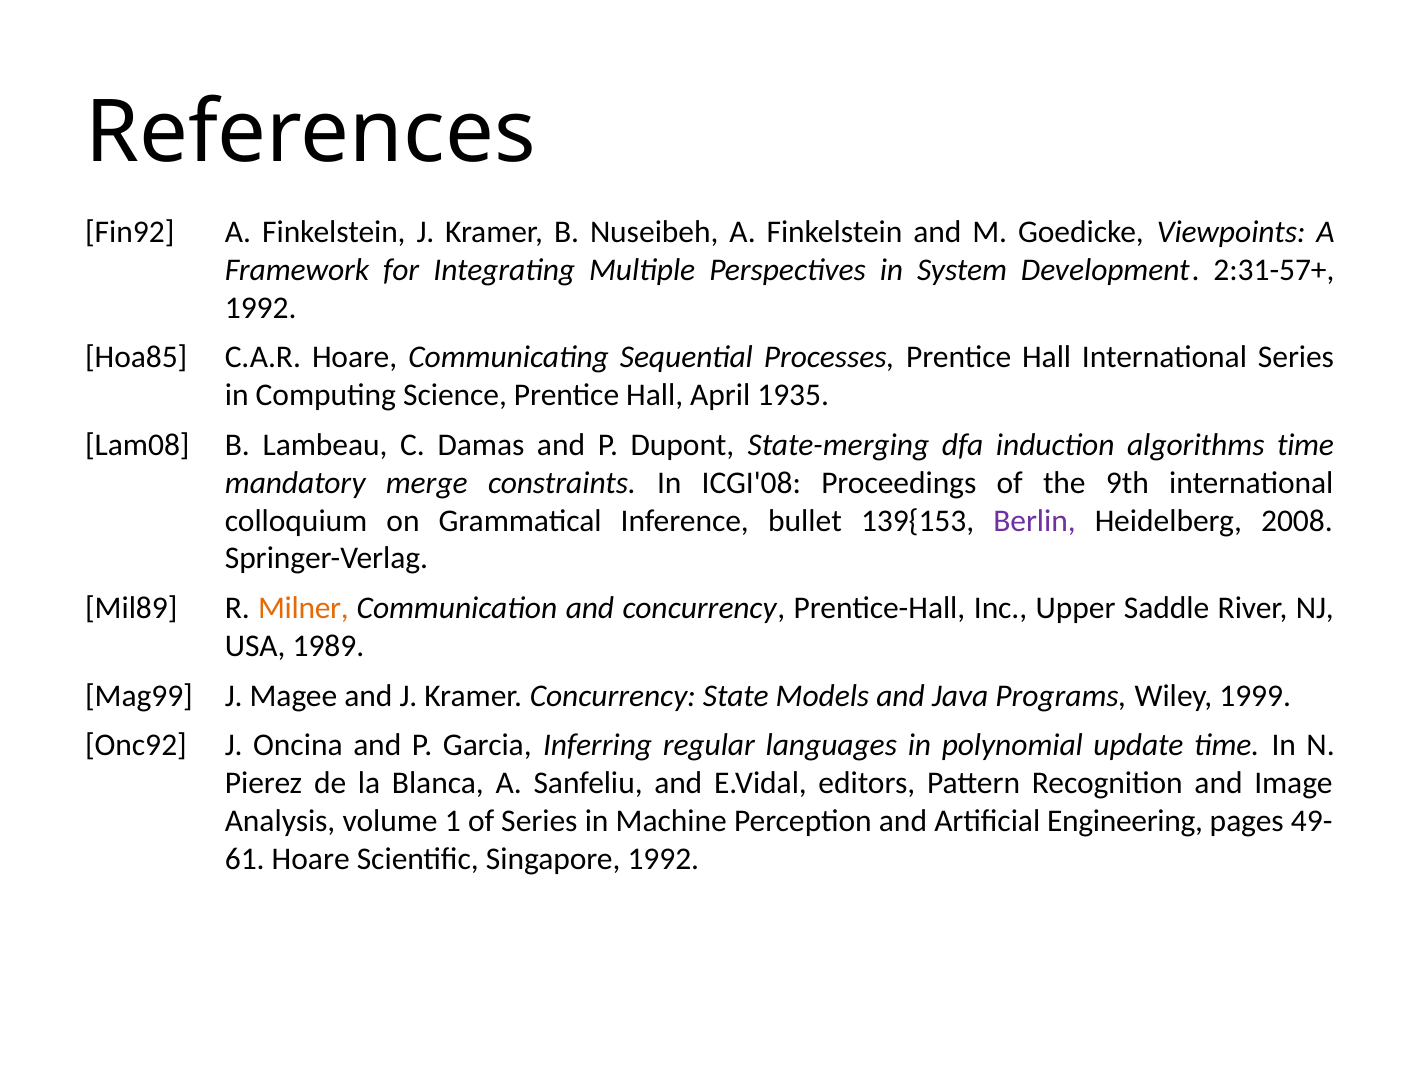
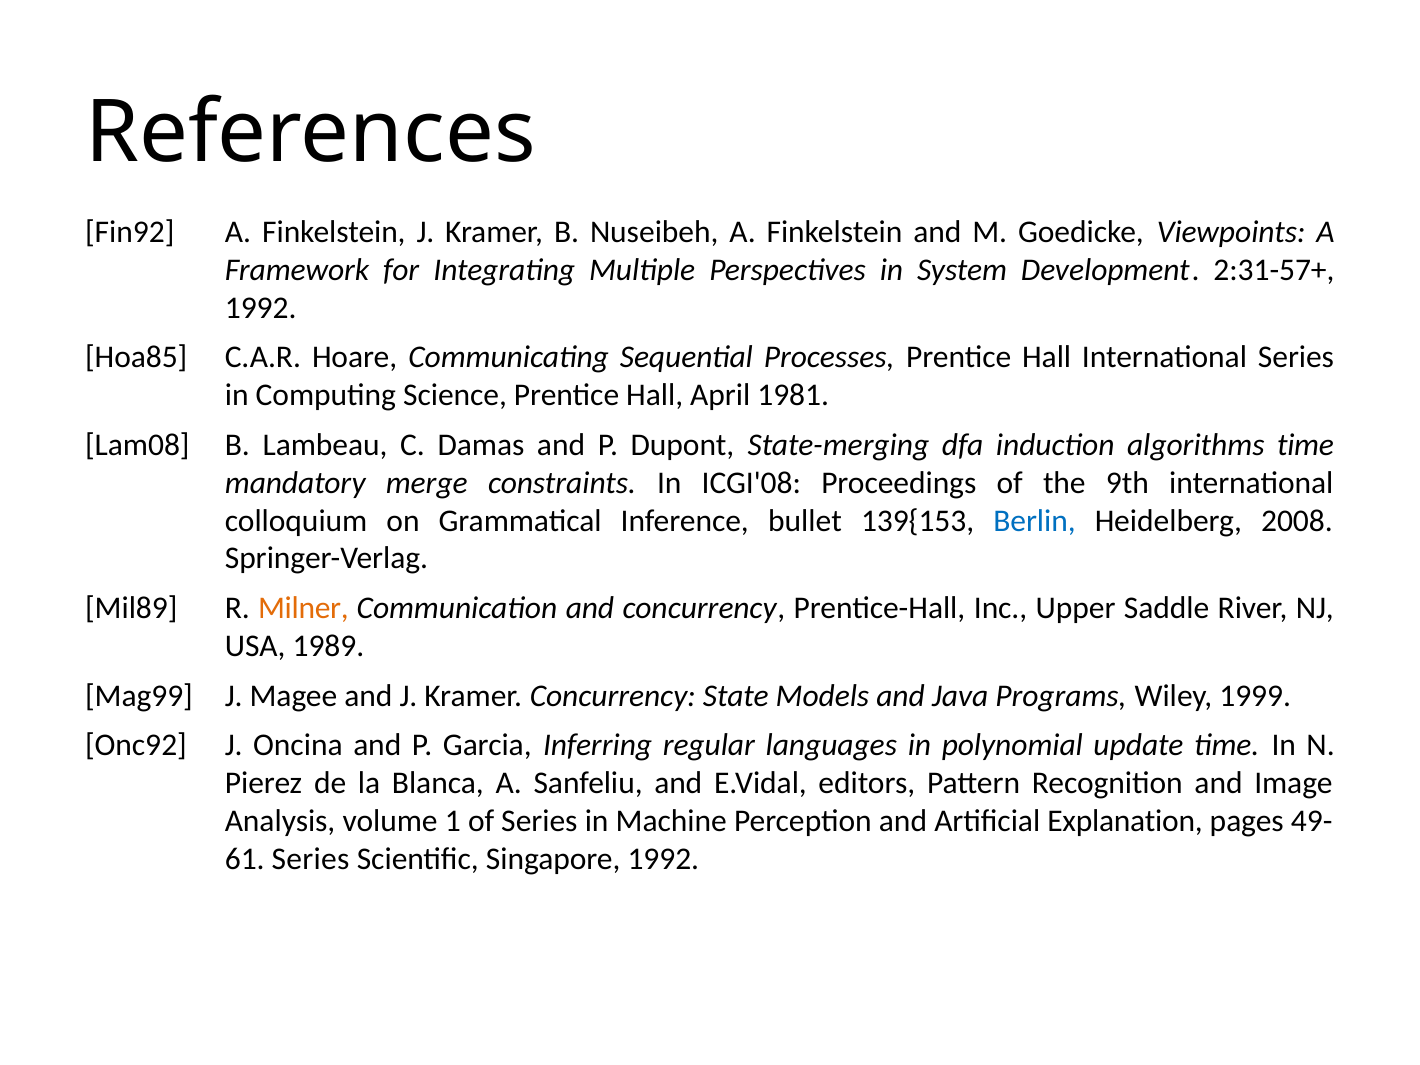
1935: 1935 -> 1981
Berlin colour: purple -> blue
Engineering: Engineering -> Explanation
Hoare at (311, 859): Hoare -> Series
